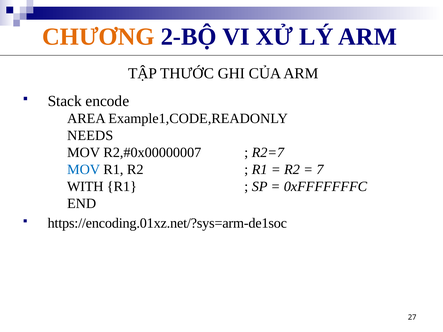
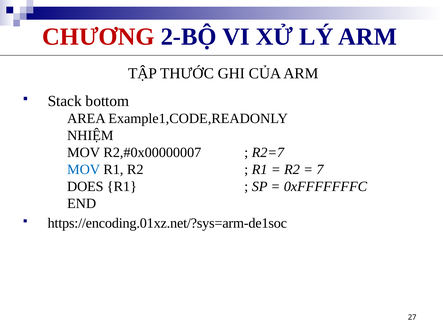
CHƯƠNG colour: orange -> red
encode: encode -> bottom
NEEDS: NEEDS -> NHIỆM
WITH: WITH -> DOES
